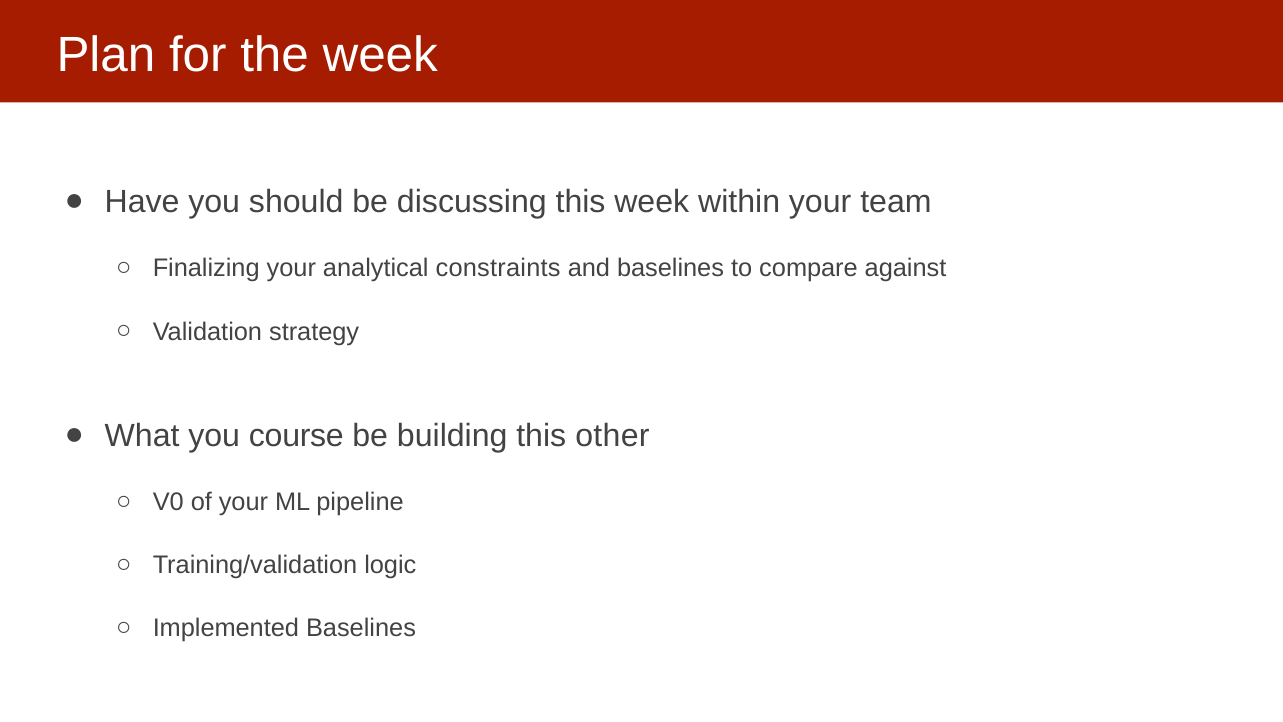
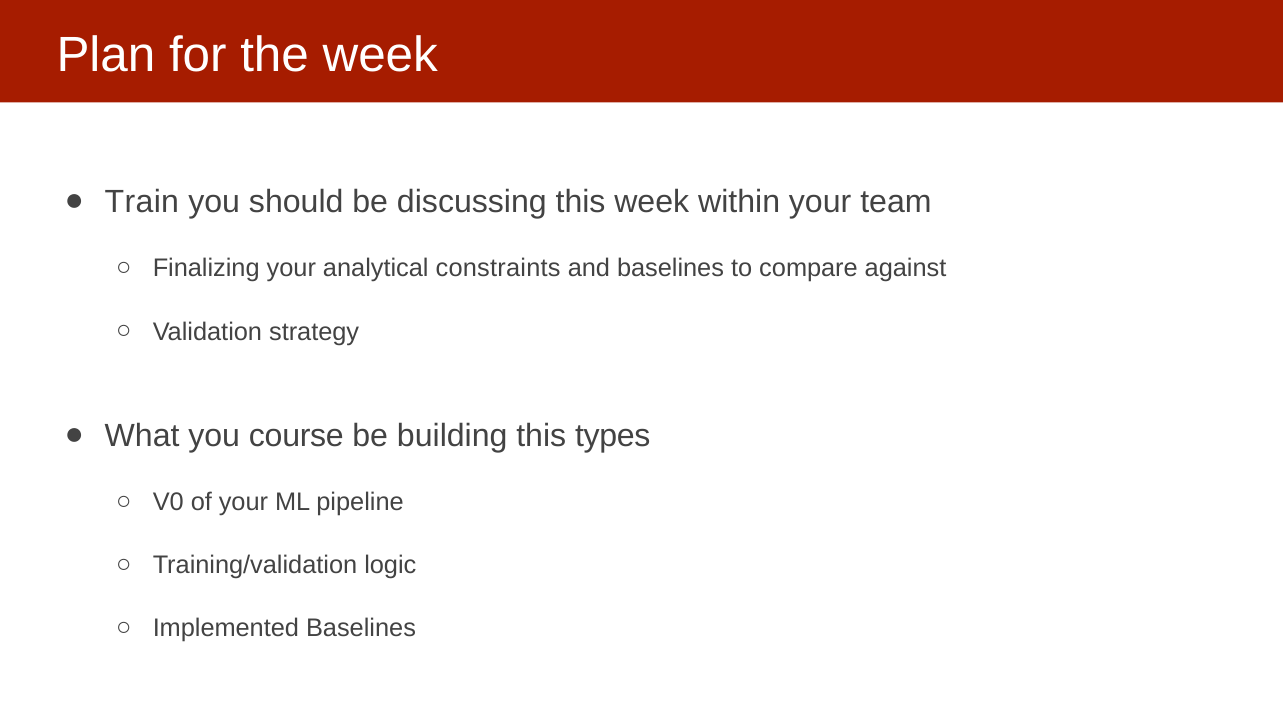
Have: Have -> Train
other: other -> types
